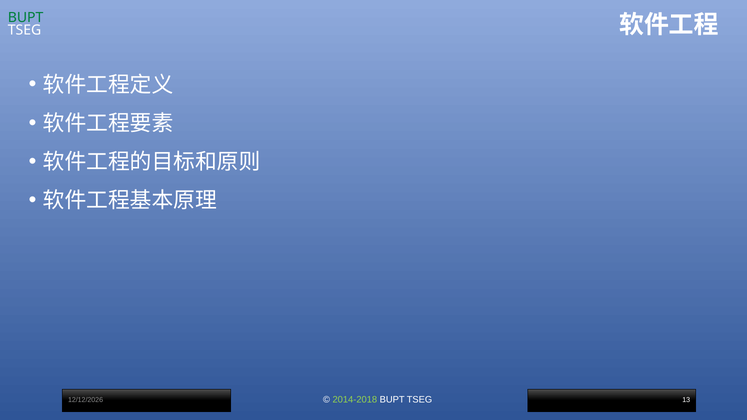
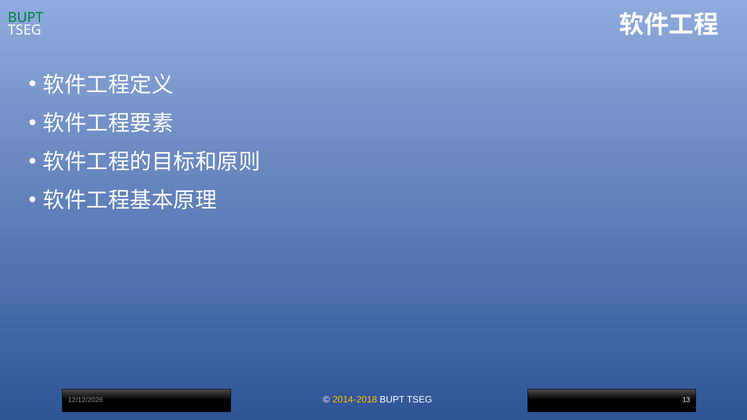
2014-2018 colour: light green -> yellow
